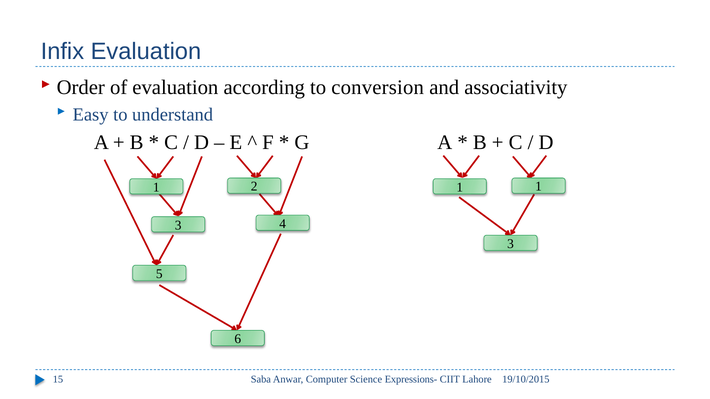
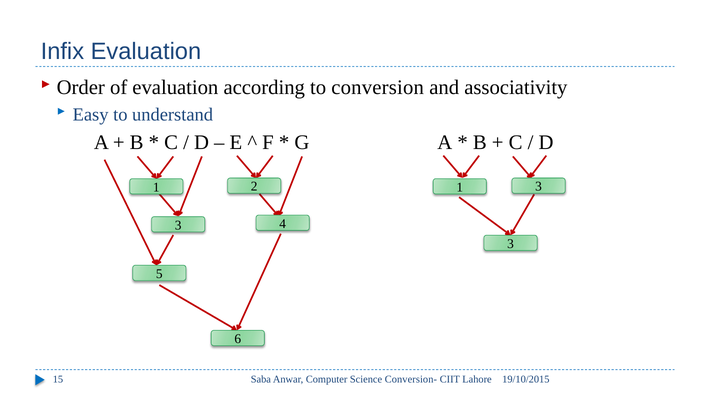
1 1: 1 -> 3
Expressions-: Expressions- -> Conversion-
